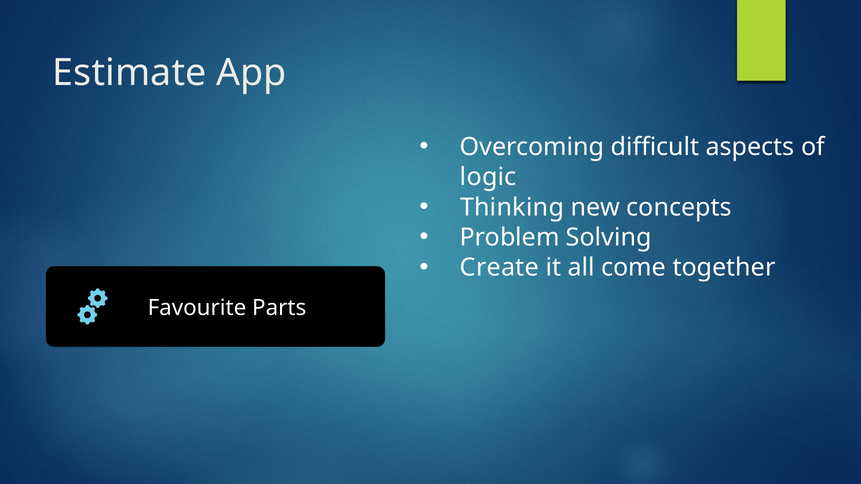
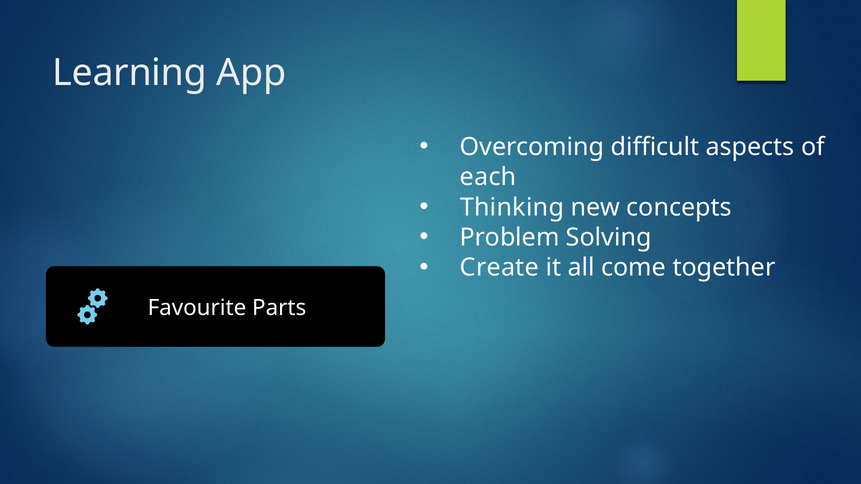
Estimate: Estimate -> Learning
logic: logic -> each
